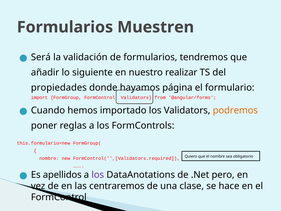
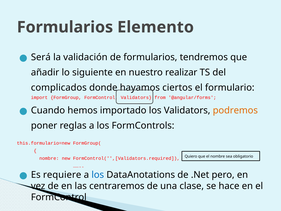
Muestren: Muestren -> Elemento
propiedades: propiedades -> complicados
página: página -> ciertos
apellidos: apellidos -> requiere
los at (98, 175) colour: purple -> blue
